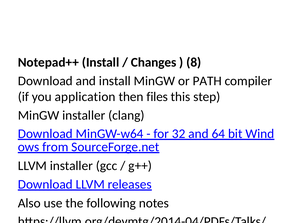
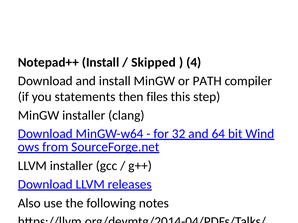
Changes: Changes -> Skipped
8: 8 -> 4
application: application -> statements
